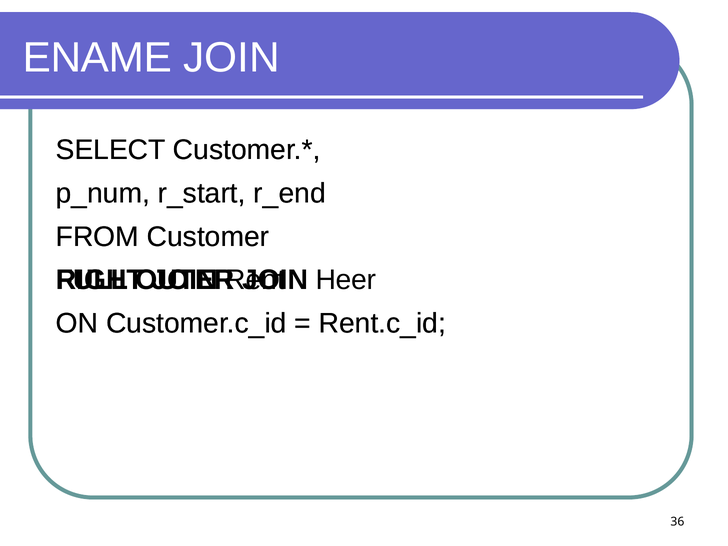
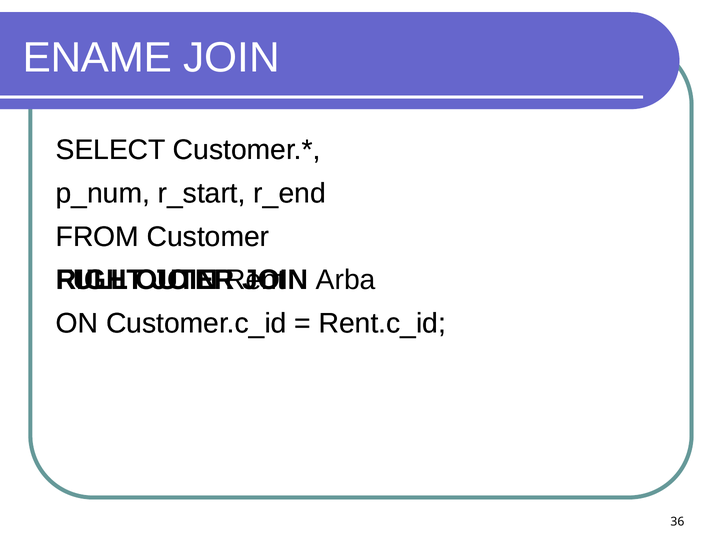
Heer: Heer -> Arba
